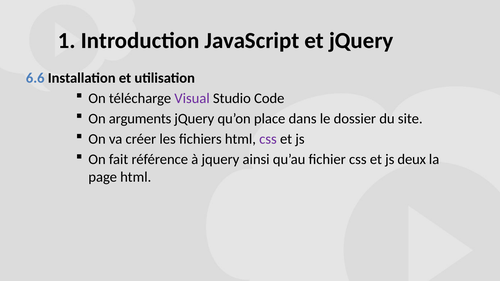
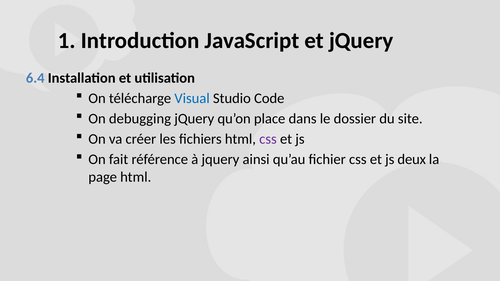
6.6: 6.6 -> 6.4
Visual colour: purple -> blue
arguments: arguments -> debugging
